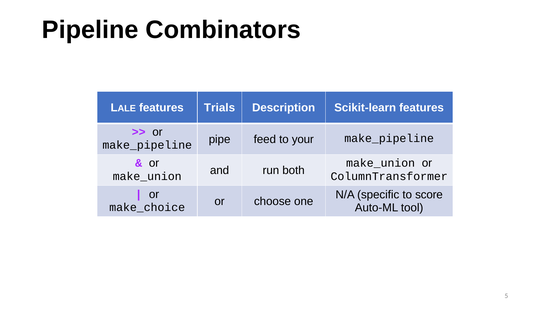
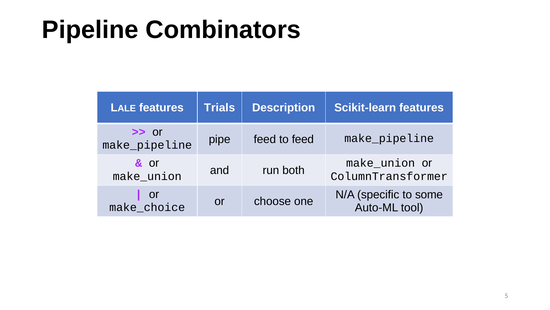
to your: your -> feed
score: score -> some
